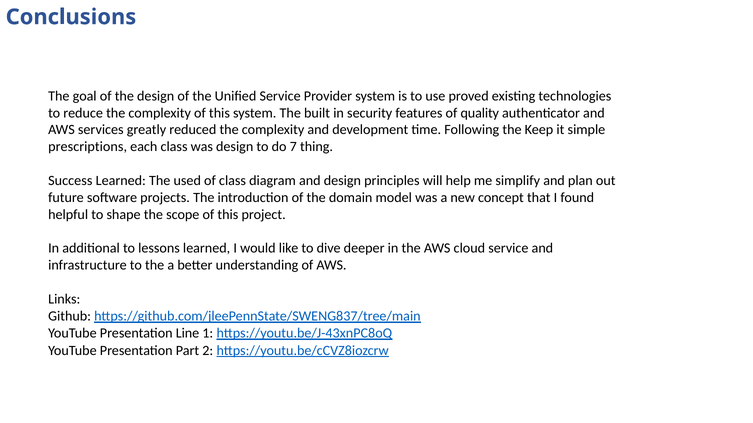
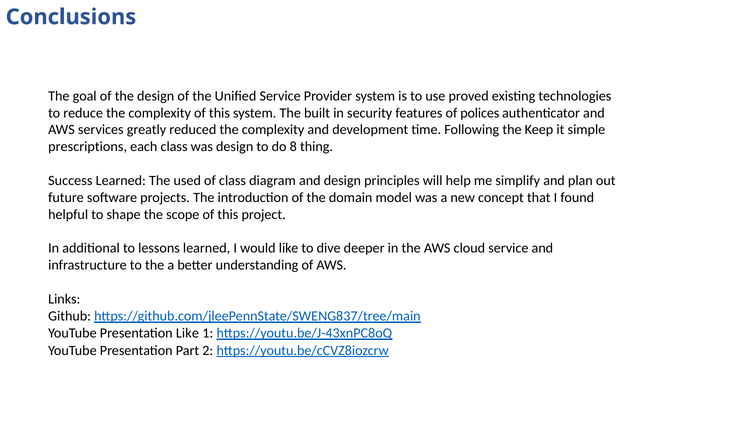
quality: quality -> polices
7: 7 -> 8
Presentation Line: Line -> Like
